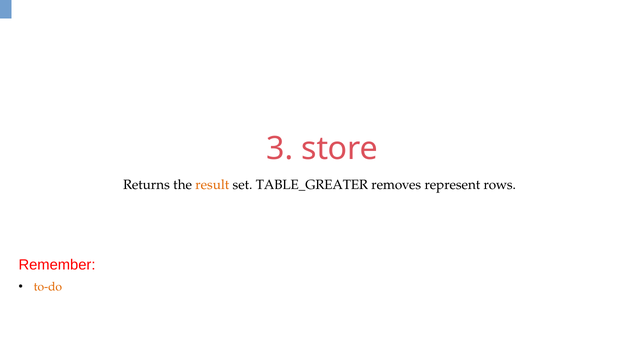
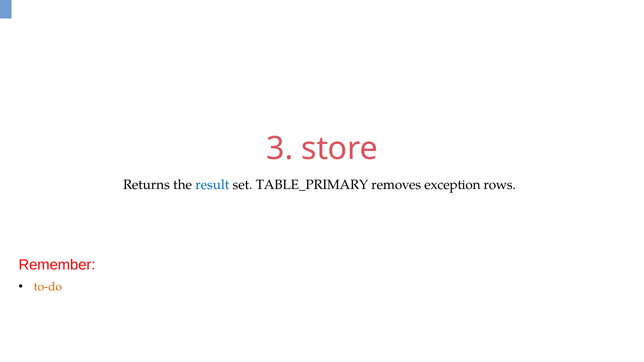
result colour: orange -> blue
TABLE_GREATER: TABLE_GREATER -> TABLE_PRIMARY
represent: represent -> exception
